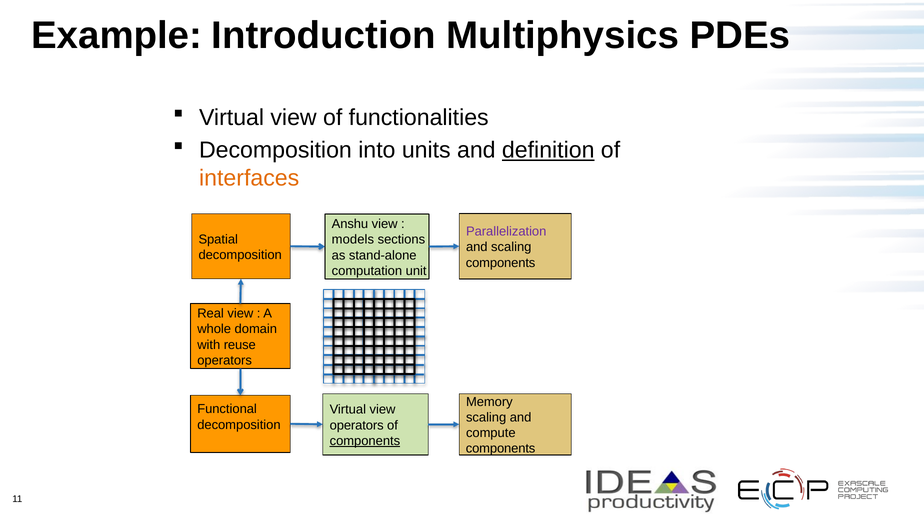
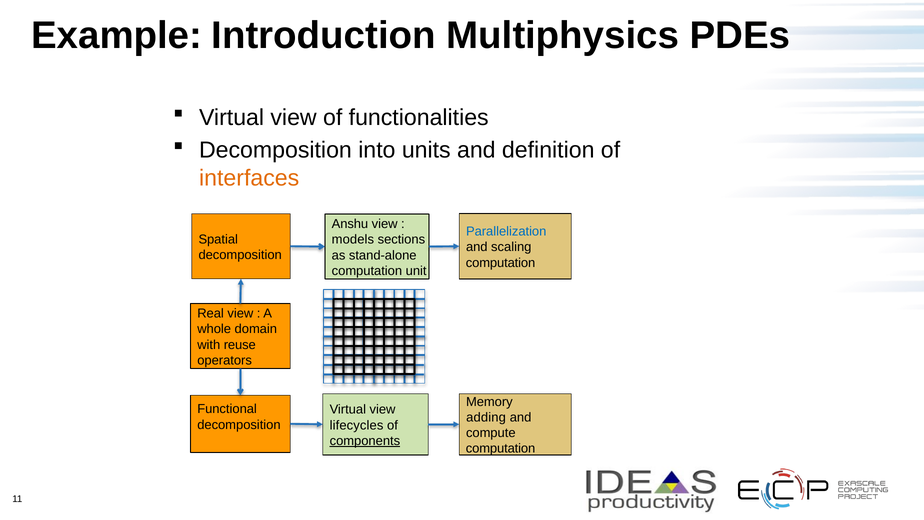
definition underline: present -> none
Parallelization colour: purple -> blue
components at (501, 263): components -> computation
scaling at (486, 417): scaling -> adding
operators at (357, 425): operators -> lifecycles
components at (501, 448): components -> computation
